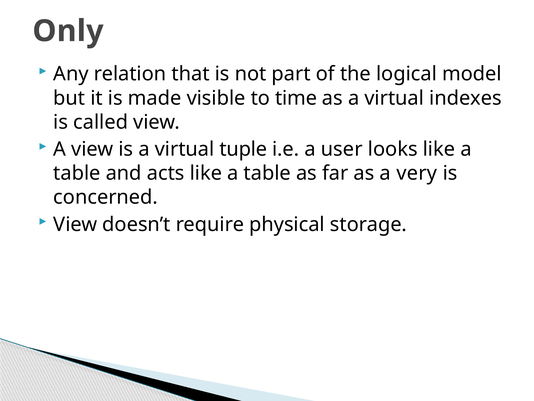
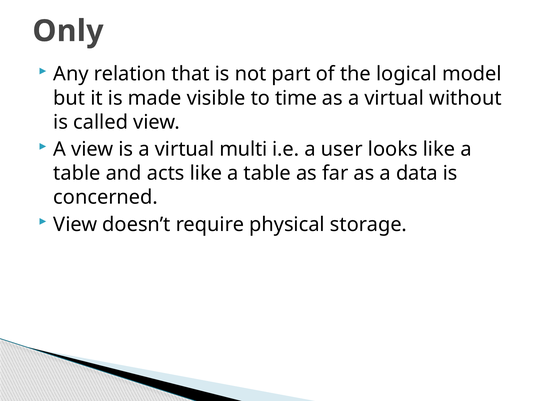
indexes: indexes -> without
tuple: tuple -> multi
very: very -> data
